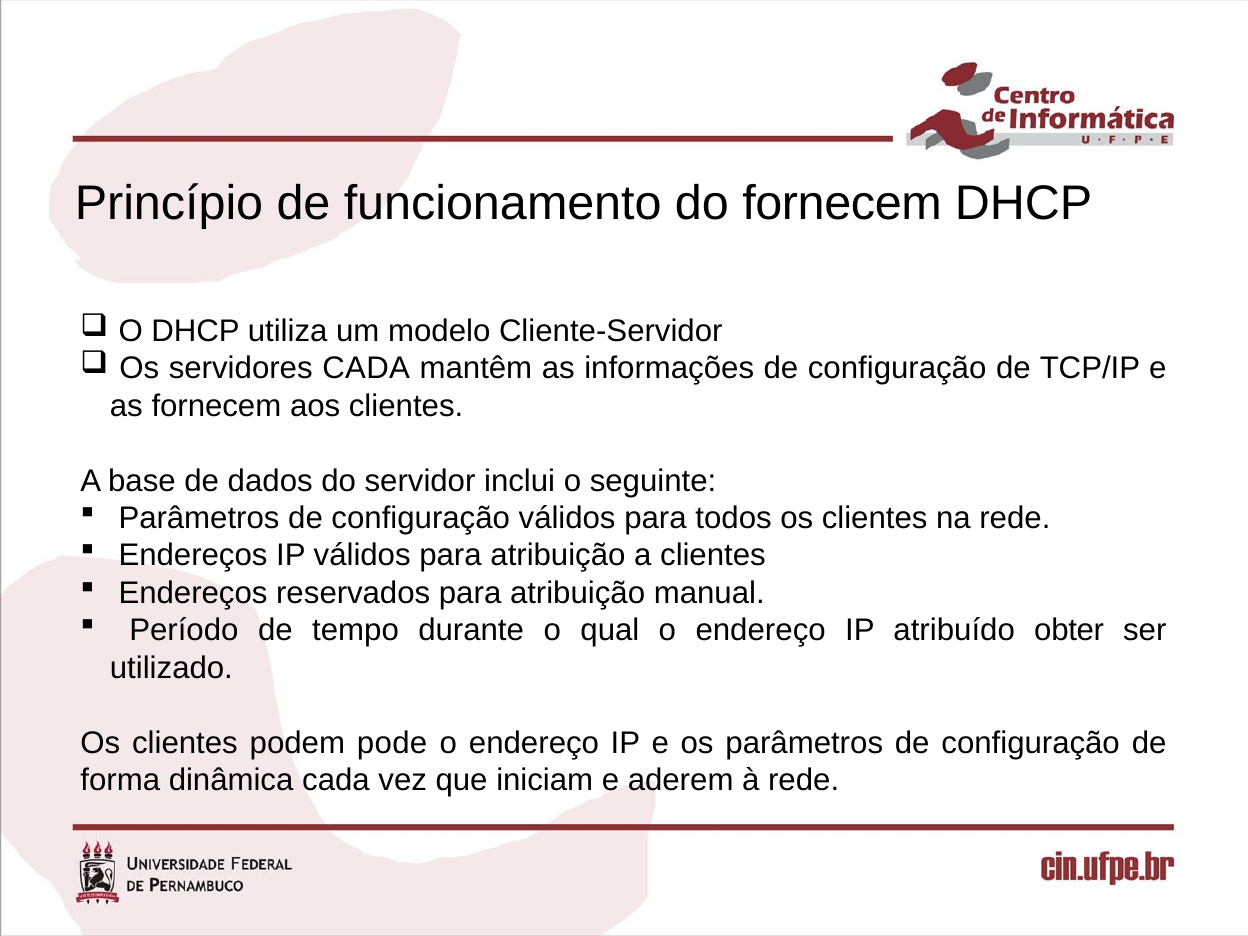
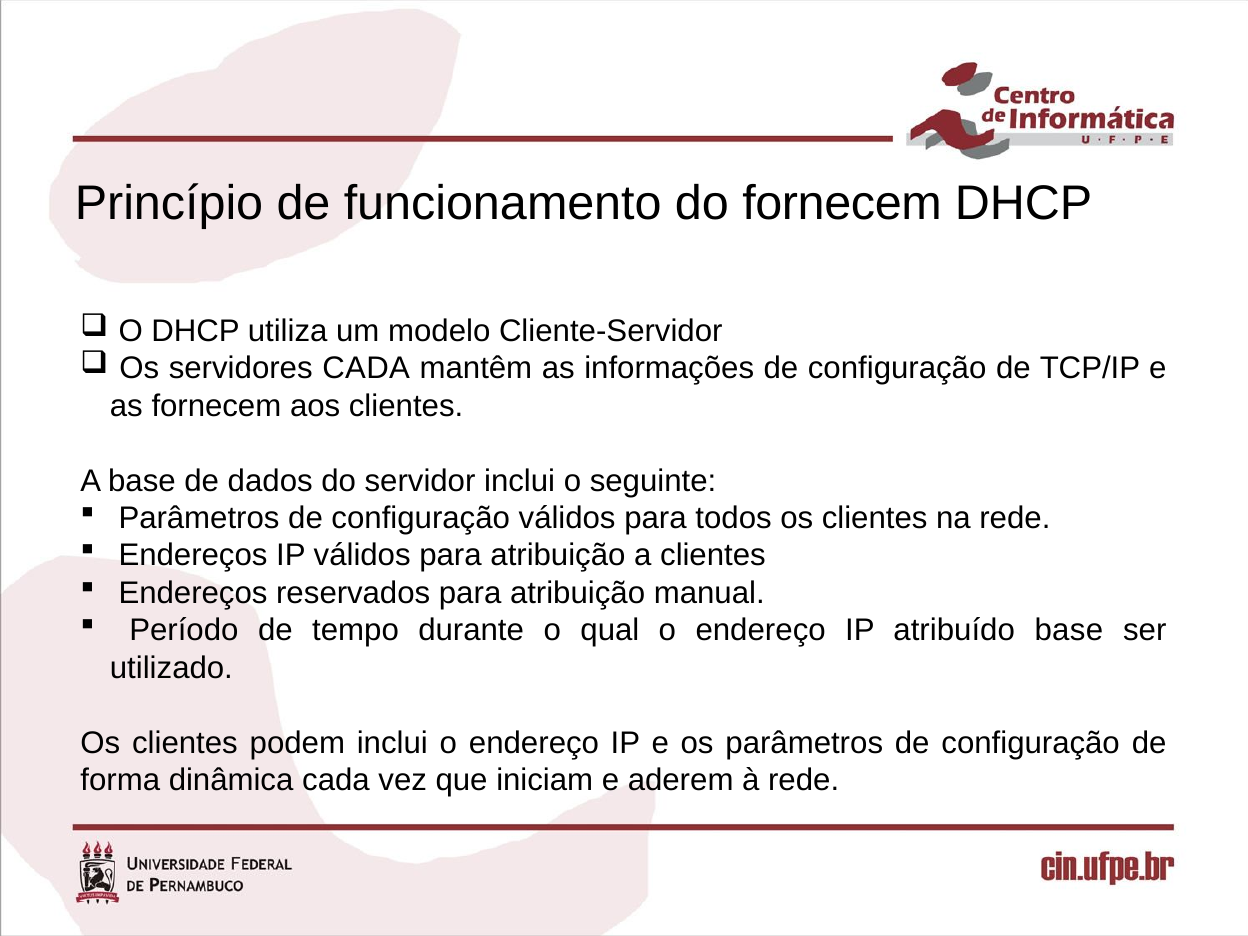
atribuído obter: obter -> base
podem pode: pode -> inclui
